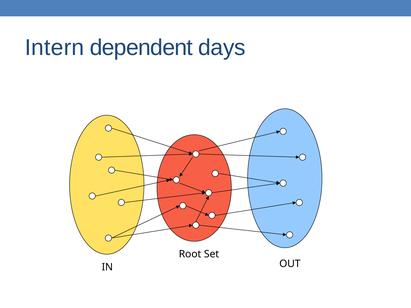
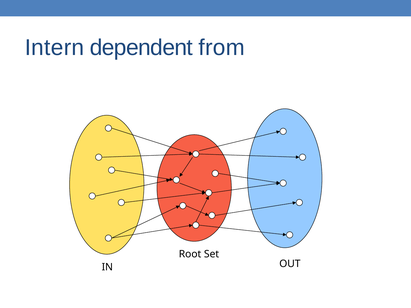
days: days -> from
